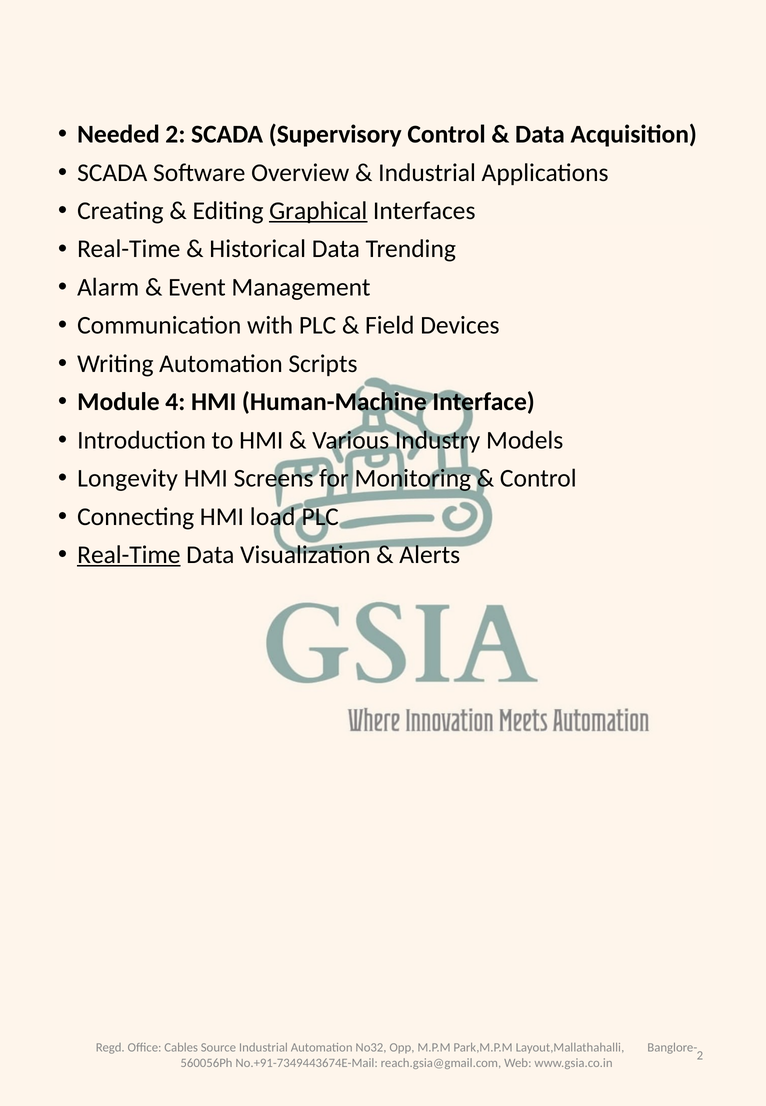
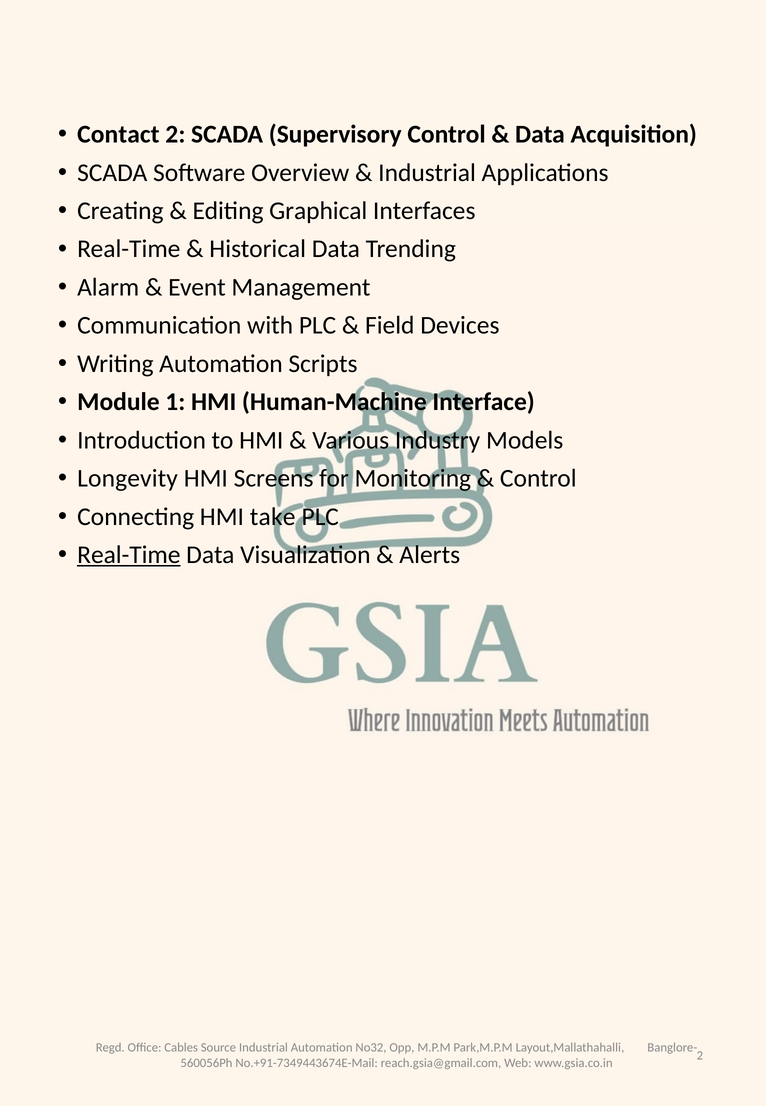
Needed: Needed -> Contact
Graphical underline: present -> none
4: 4 -> 1
load: load -> take
